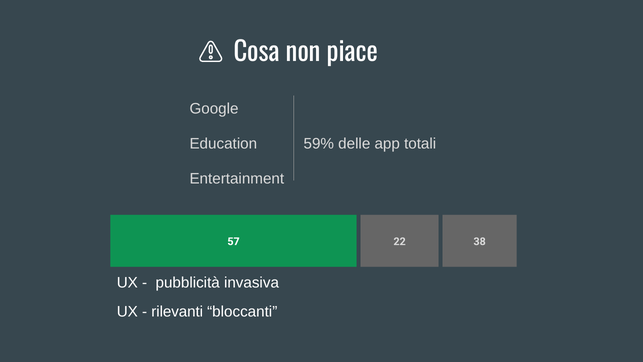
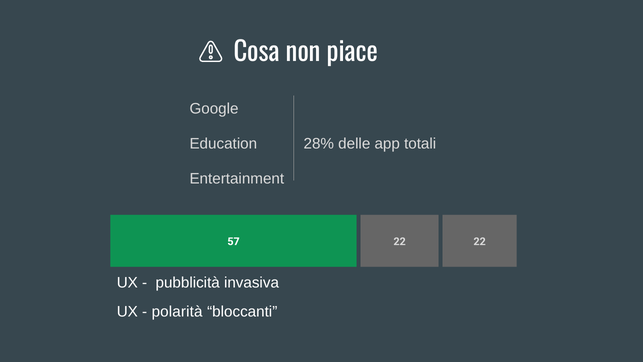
59%: 59% -> 28%
57 38: 38 -> 22
rilevanti: rilevanti -> polarità
